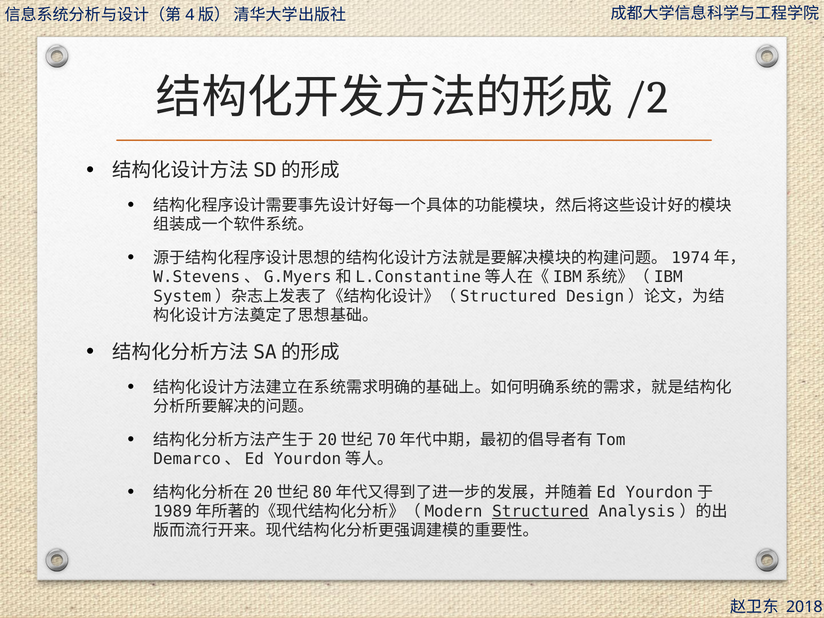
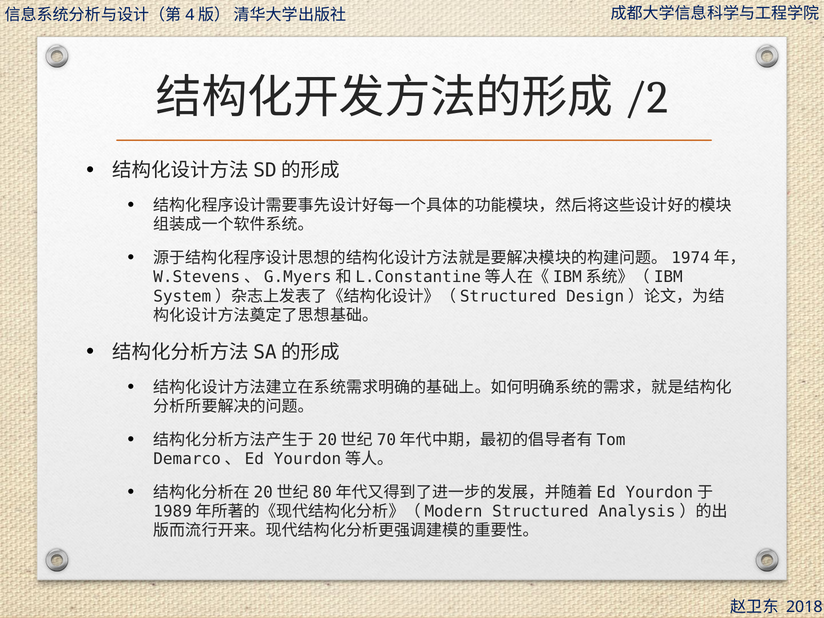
Structured underline: present -> none
